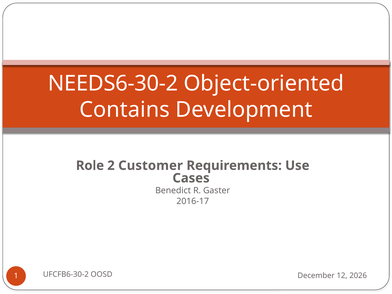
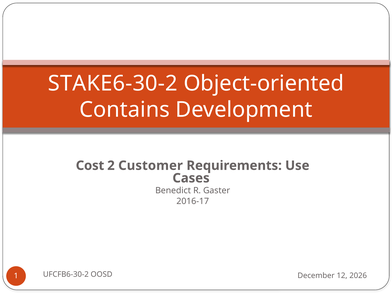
NEEDS6-30-2: NEEDS6-30-2 -> STAKE6-30-2
Role: Role -> Cost
